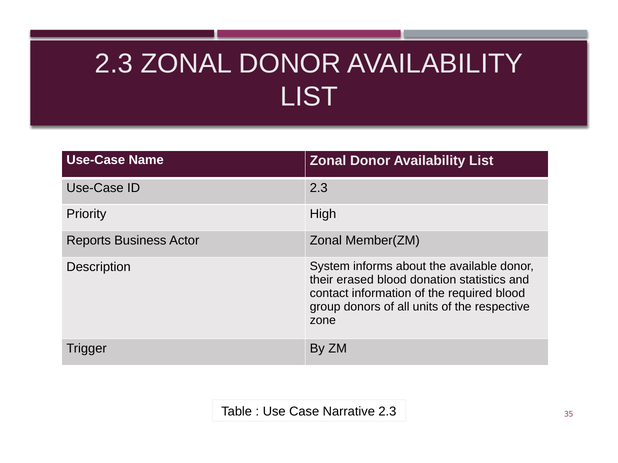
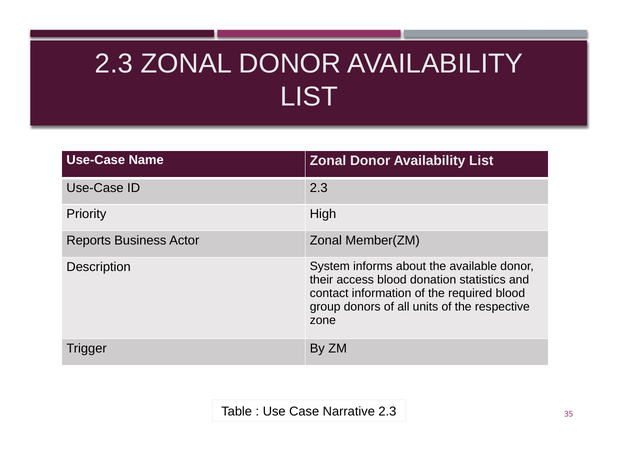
erased: erased -> access
